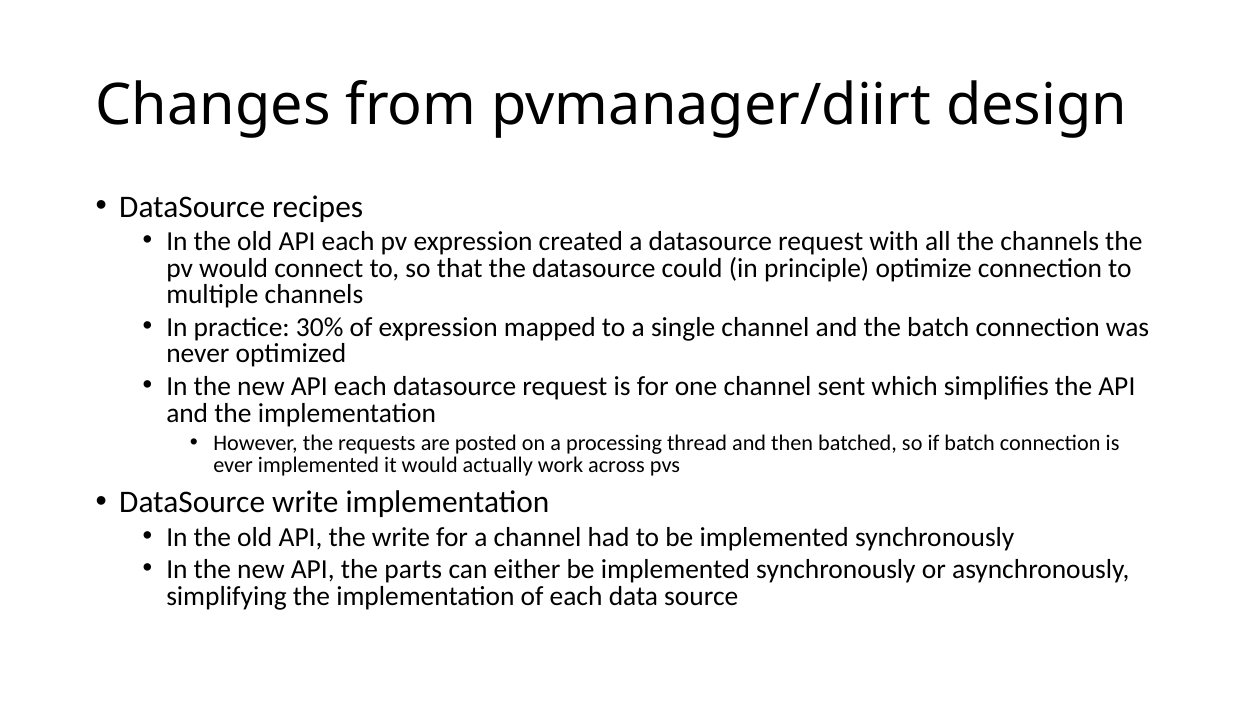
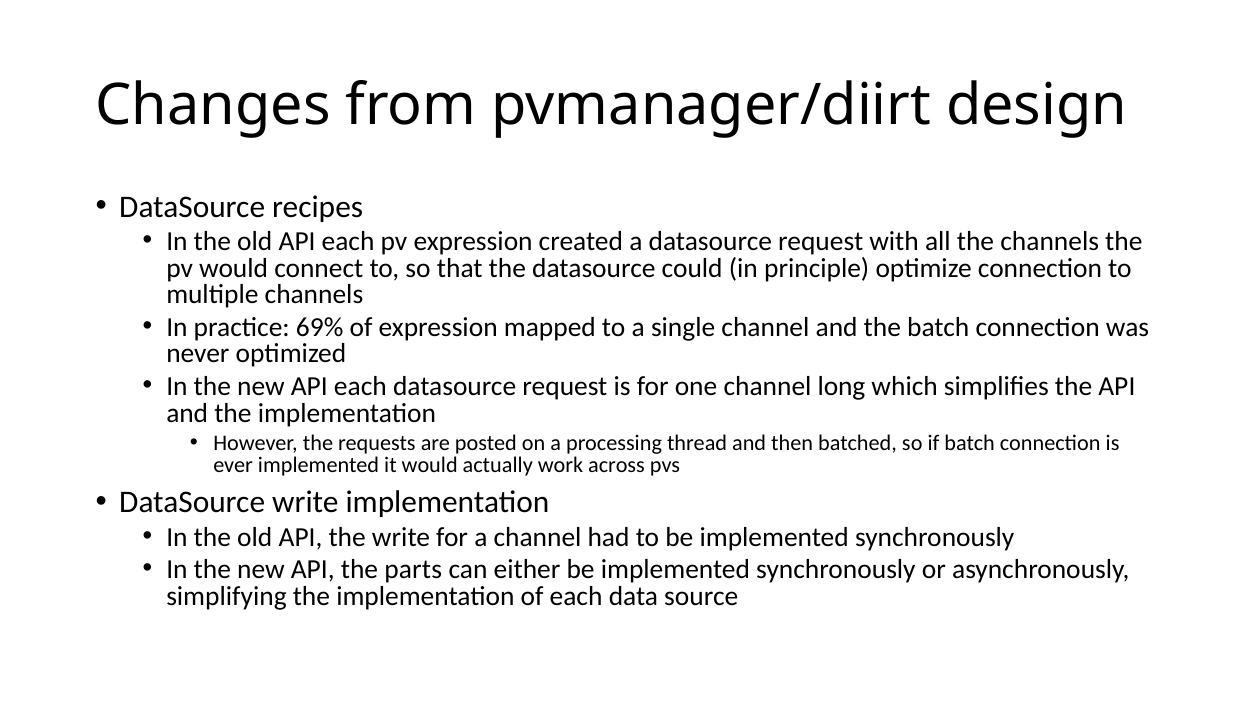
30%: 30% -> 69%
sent: sent -> long
